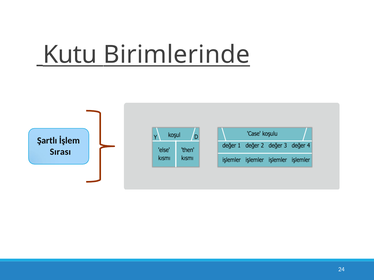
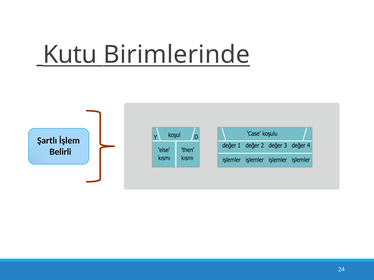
Sırası: Sırası -> Belirli
